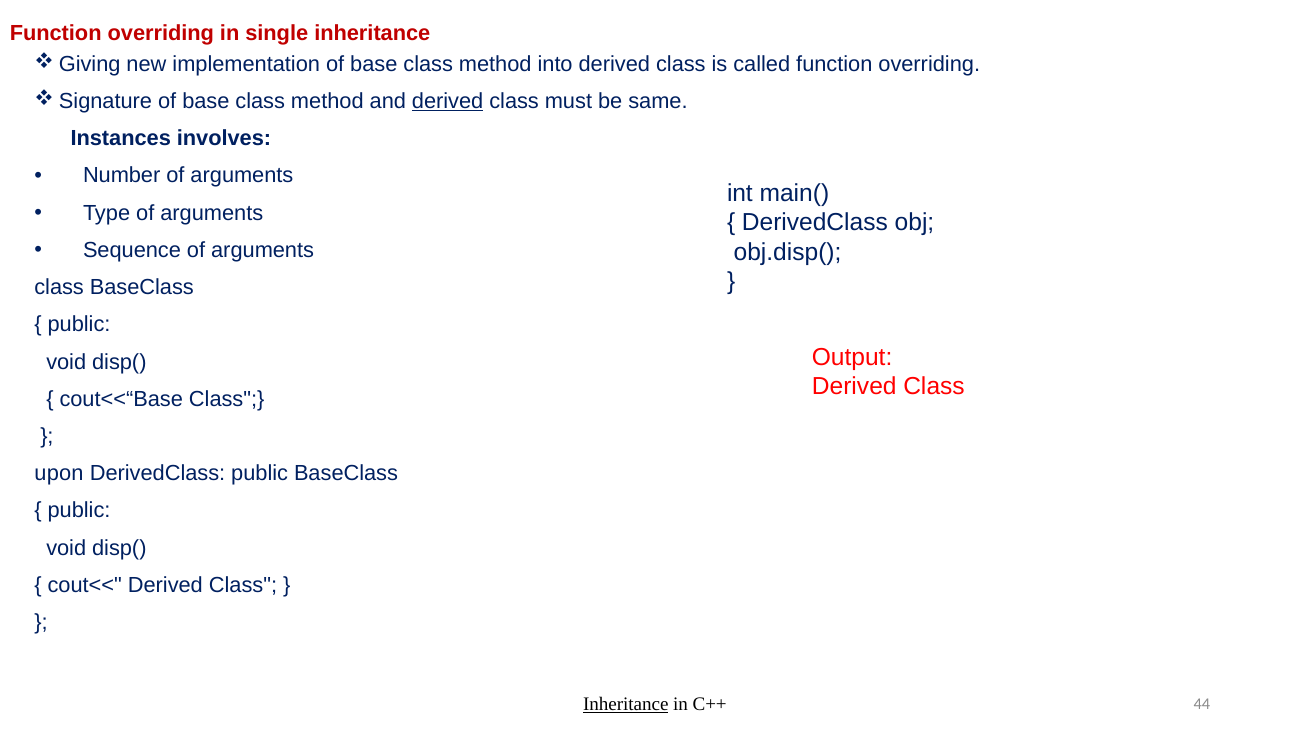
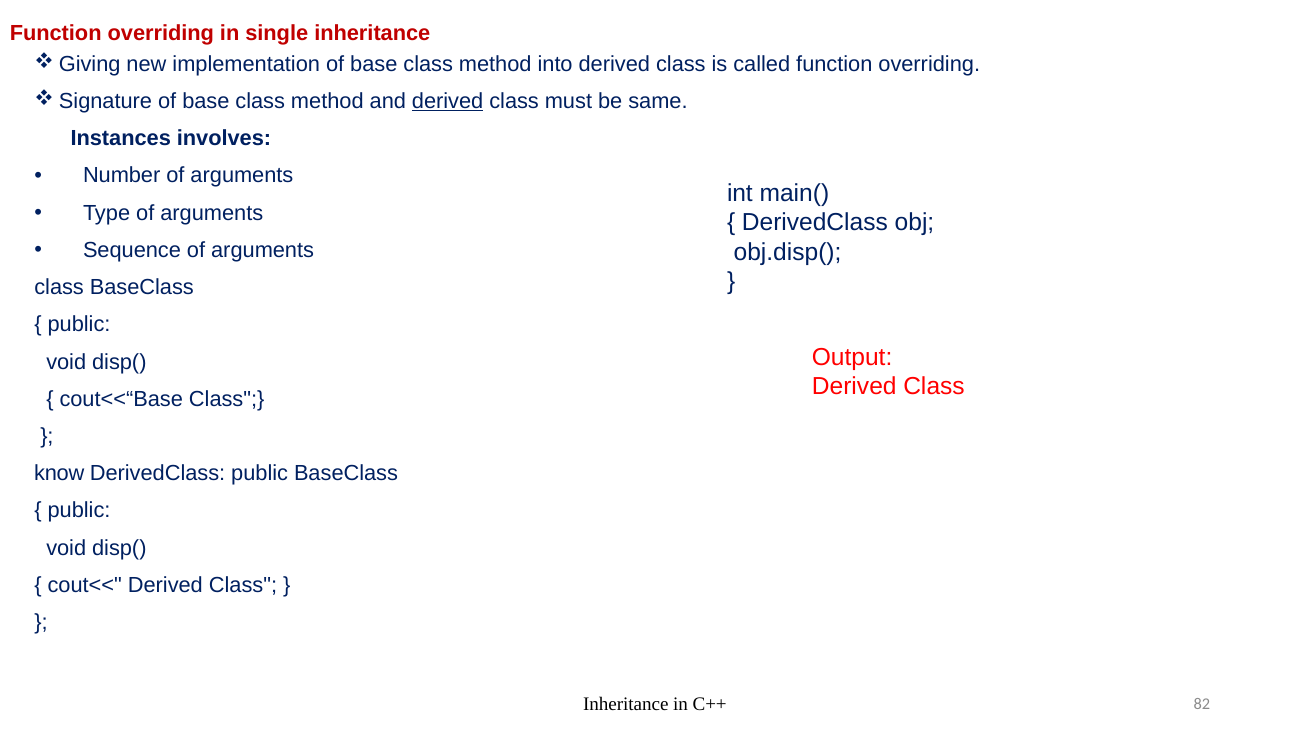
upon: upon -> know
Inheritance at (626, 704) underline: present -> none
44: 44 -> 82
